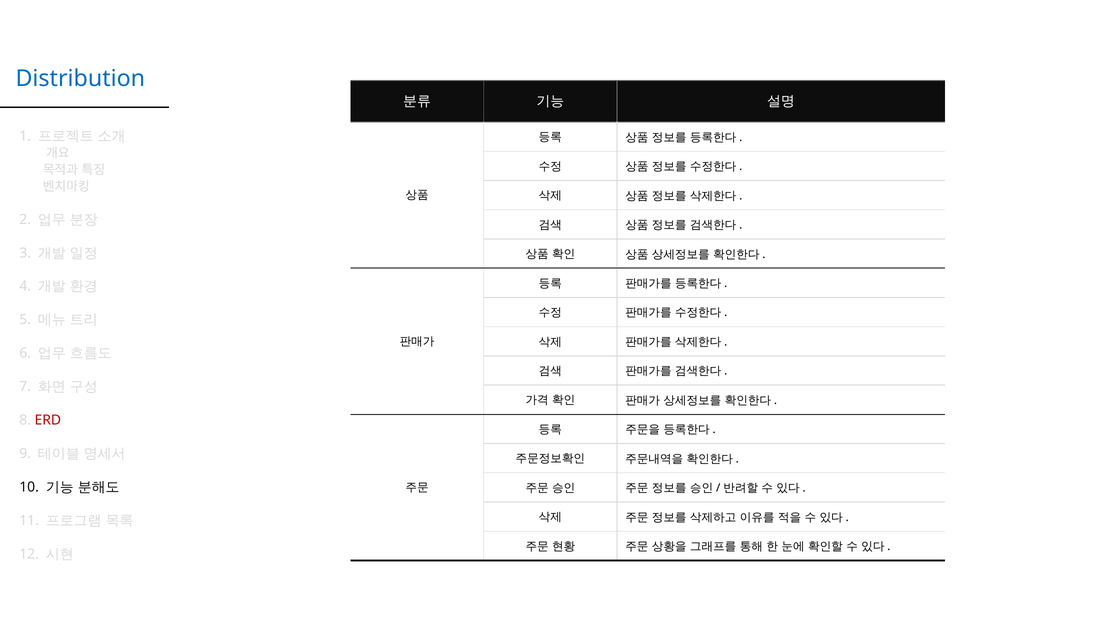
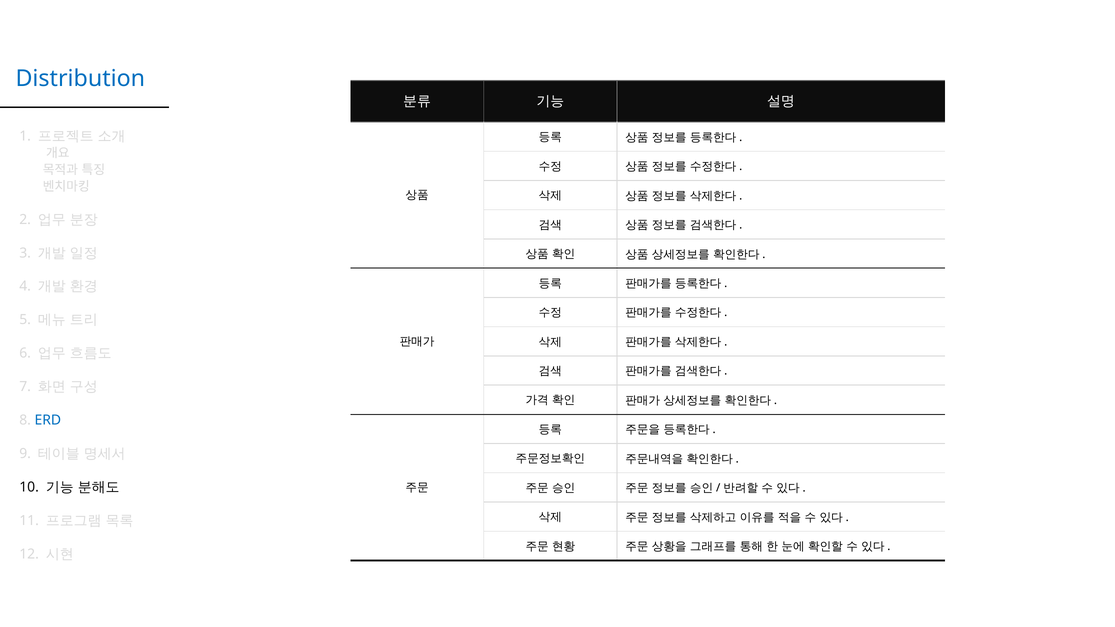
ERD colour: red -> blue
